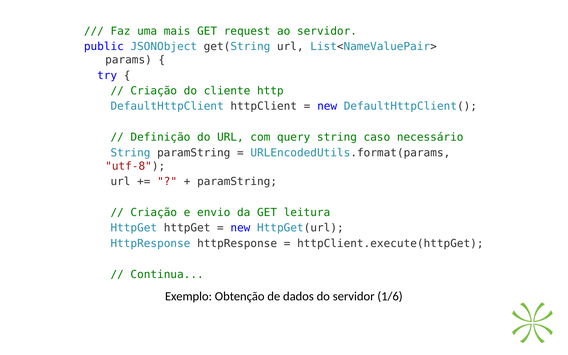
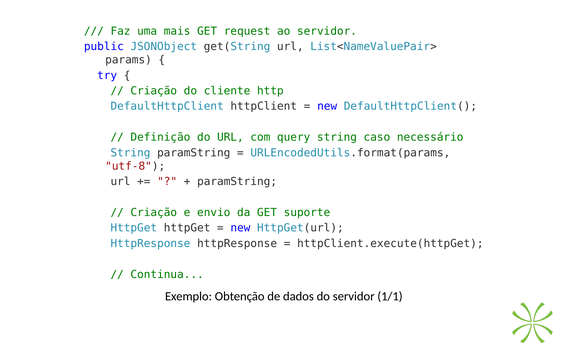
leitura: leitura -> suporte
1/6: 1/6 -> 1/1
